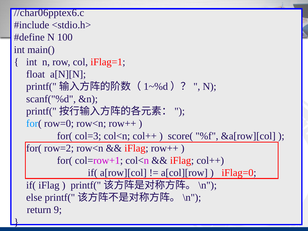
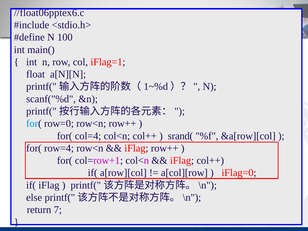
//char06pptex6.c: //char06pptex6.c -> //float06pptex6.c
col=3: col=3 -> col=4
score(: score( -> srand(
row=2: row=2 -> row=4
9: 9 -> 7
